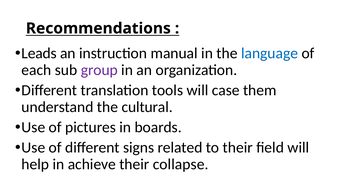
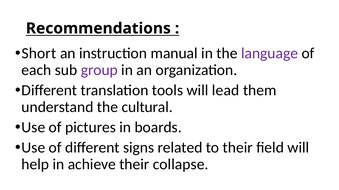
Leads: Leads -> Short
language colour: blue -> purple
case: case -> lead
